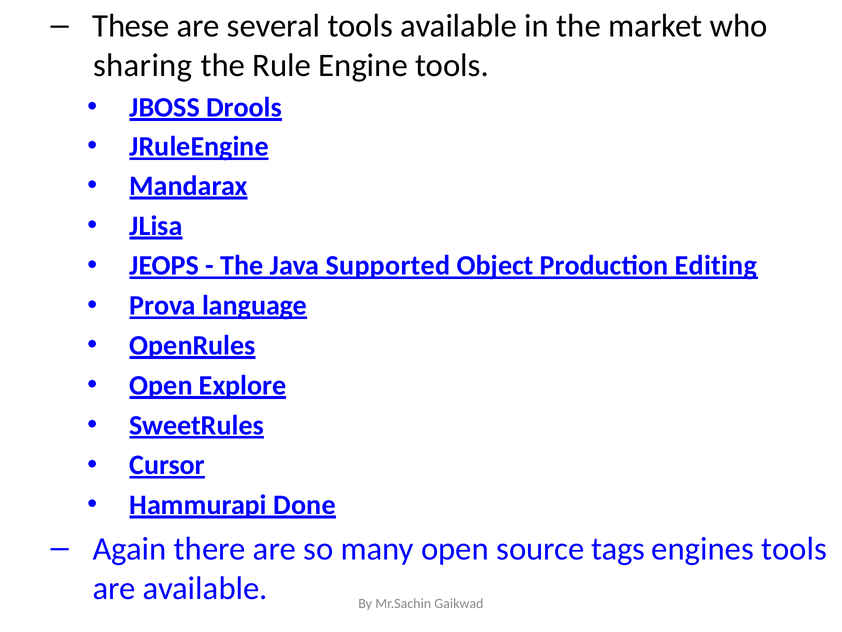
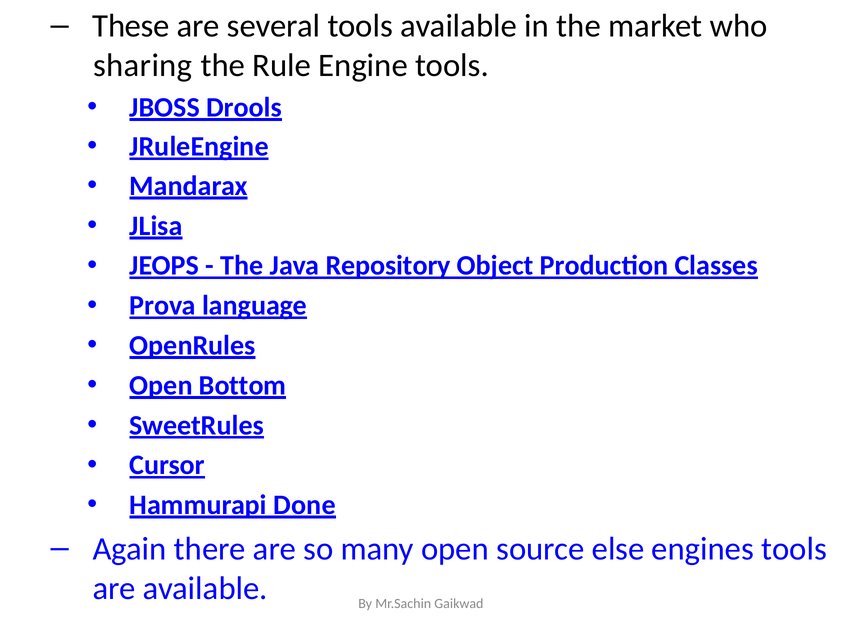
Supported: Supported -> Repository
Editing: Editing -> Classes
Explore: Explore -> Bottom
tags: tags -> else
